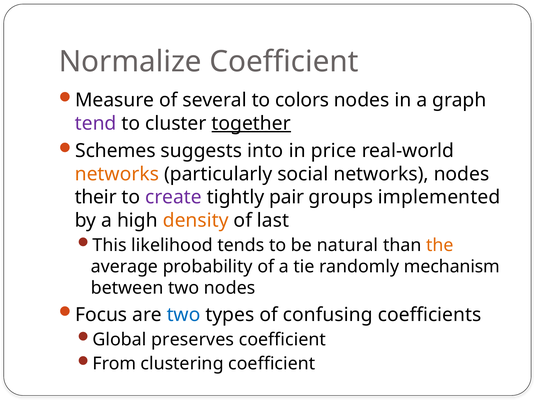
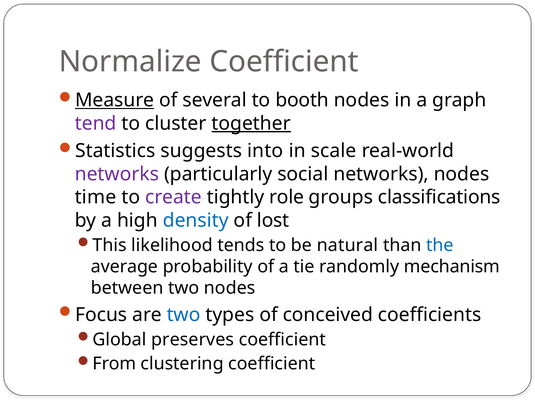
Measure underline: none -> present
colors: colors -> booth
Schemes: Schemes -> Statistics
price: price -> scale
networks at (117, 174) colour: orange -> purple
their: their -> time
pair: pair -> role
implemented: implemented -> classifications
density colour: orange -> blue
last: last -> lost
the colour: orange -> blue
confusing: confusing -> conceived
